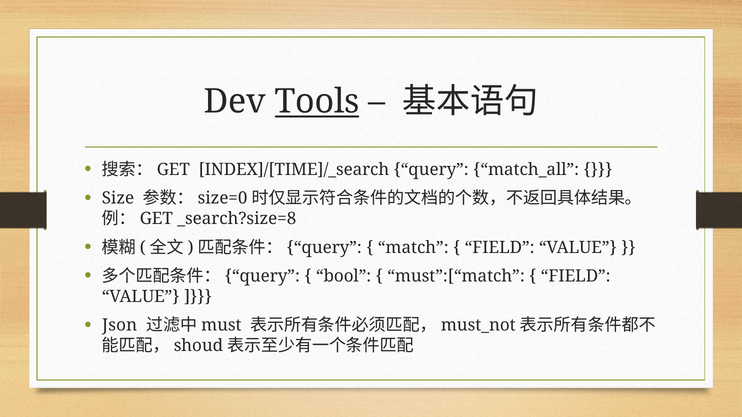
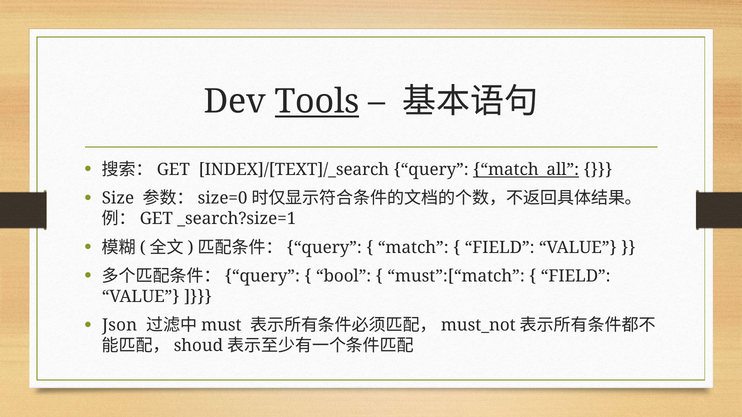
INDEX]/[TIME]/_search: INDEX]/[TIME]/_search -> INDEX]/[TEXT]/_search
match_all underline: none -> present
_search?size=8: _search?size=8 -> _search?size=1
